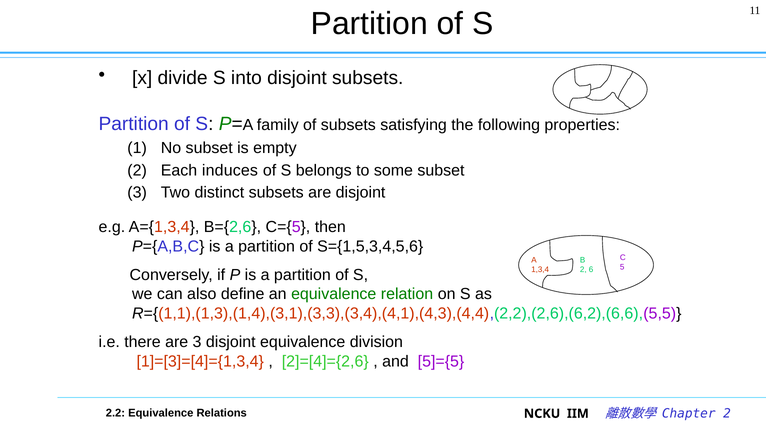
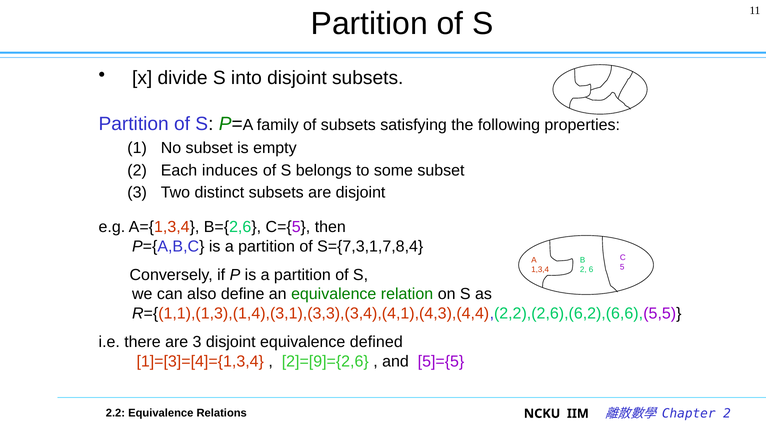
S={1,5,3,4,5,6: S={1,5,3,4,5,6 -> S={7,3,1,7,8,4
division: division -> defined
2]=[4]={2,6: 2]=[4]={2,6 -> 2]=[9]={2,6
